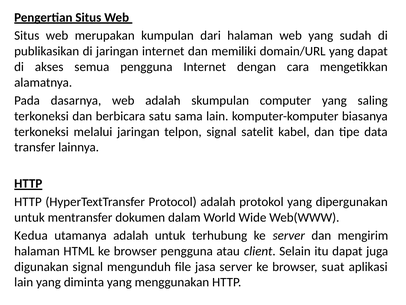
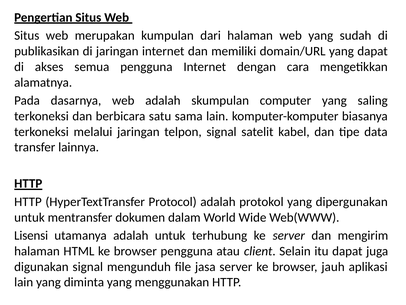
Kedua: Kedua -> Lisensi
suat: suat -> jauh
